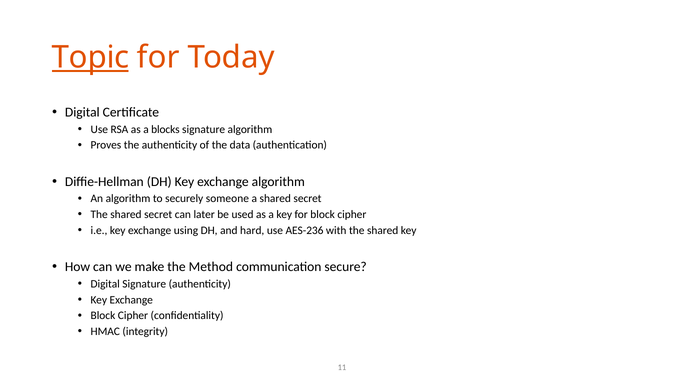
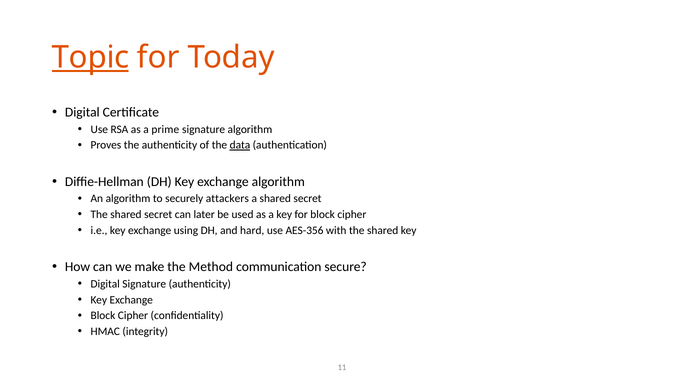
blocks: blocks -> prime
data underline: none -> present
someone: someone -> attackers
AES-236: AES-236 -> AES-356
